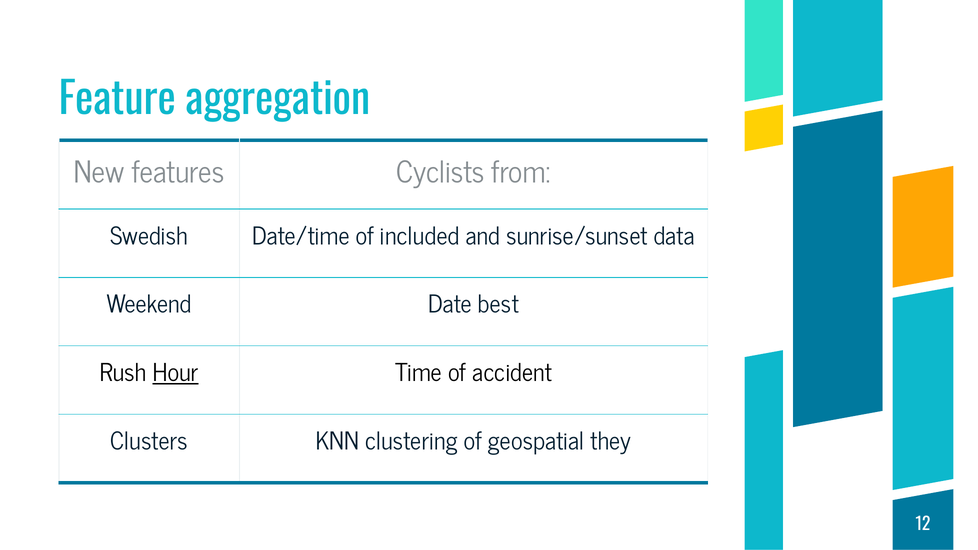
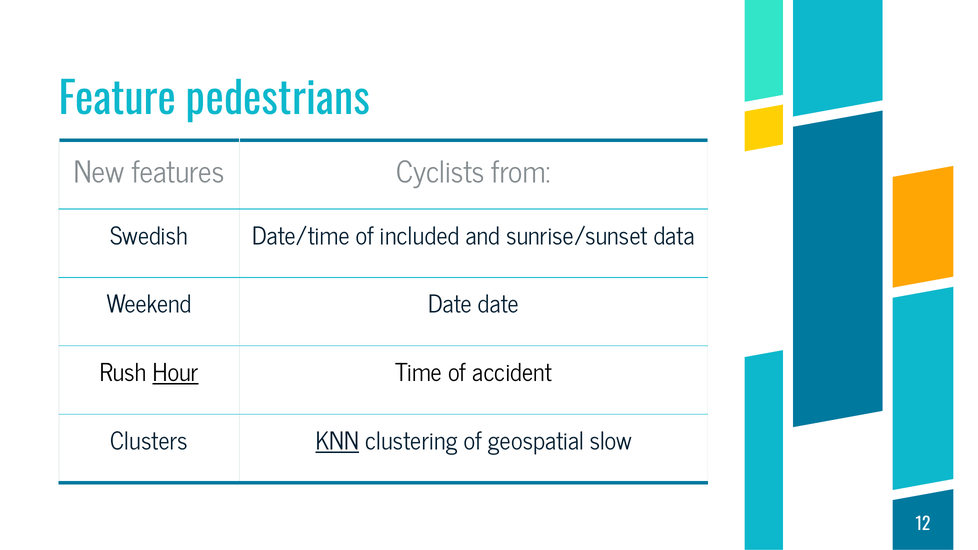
aggregation: aggregation -> pedestrians
Date best: best -> date
KNN underline: none -> present
they: they -> slow
